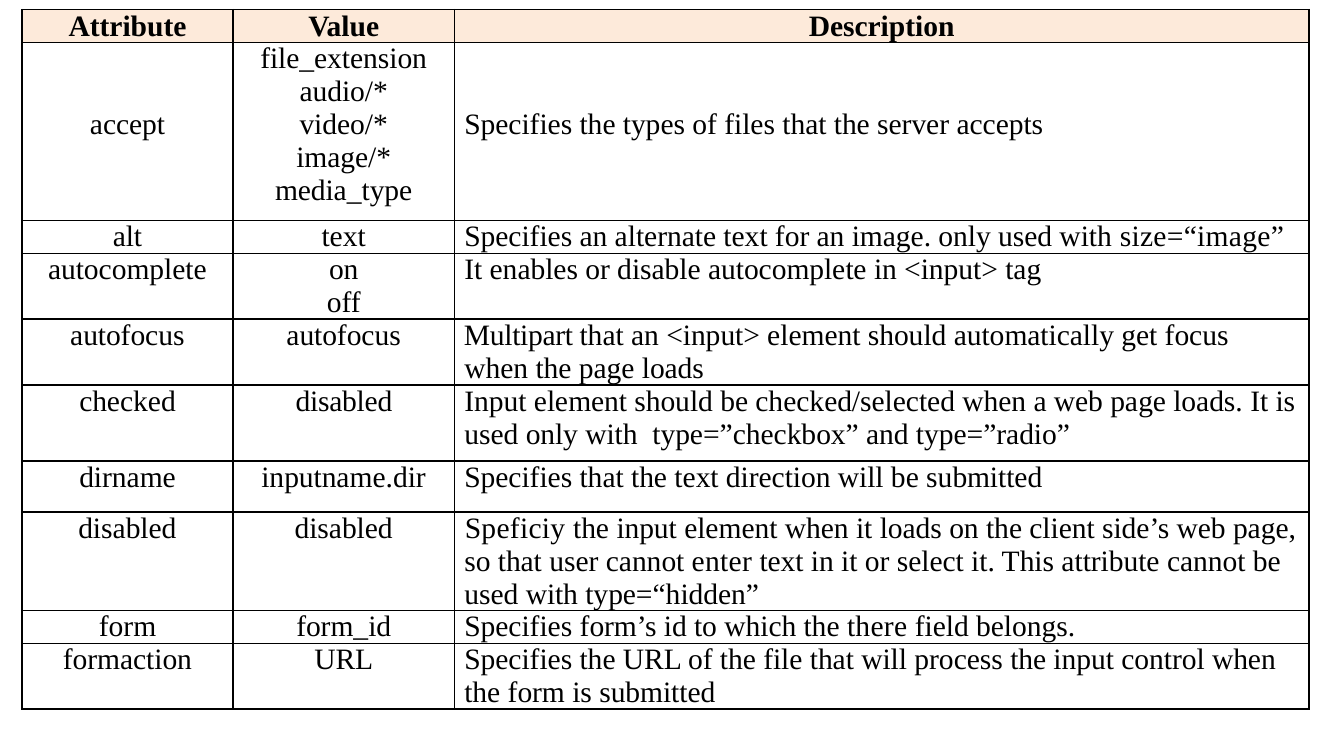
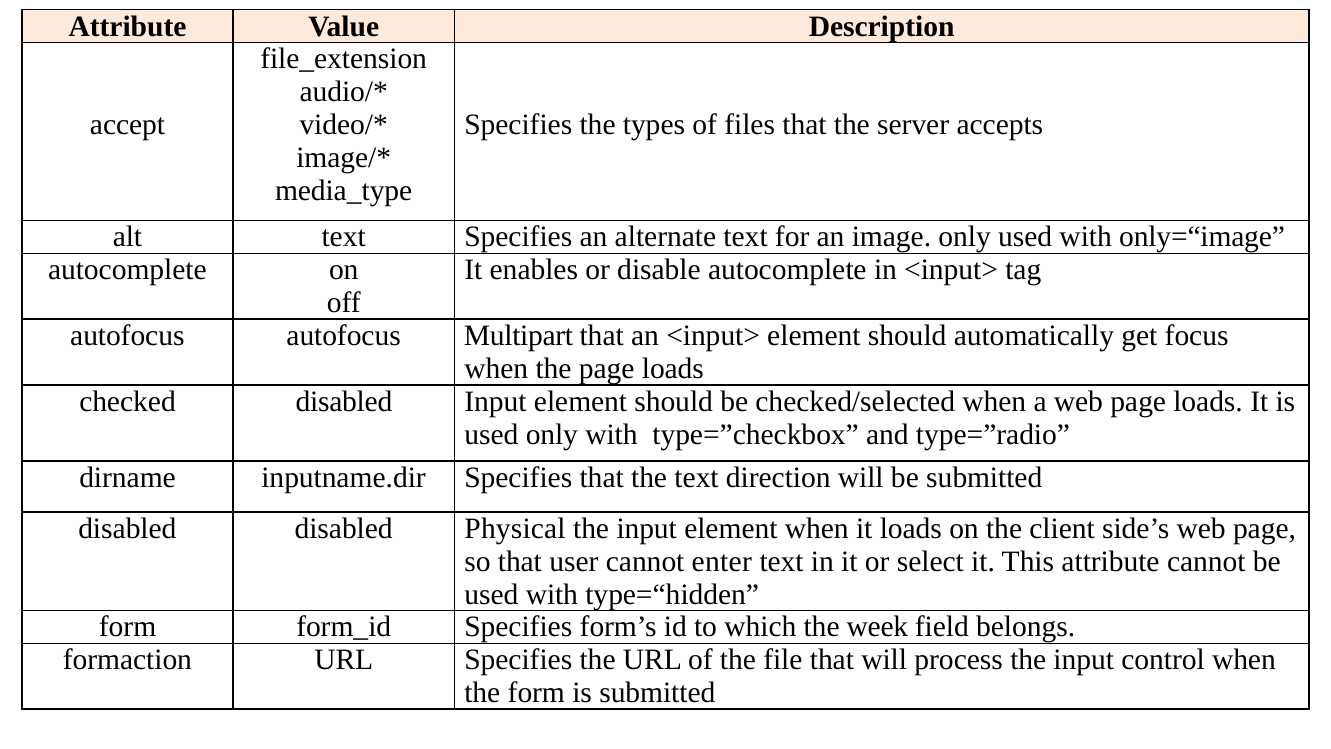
size=“image: size=“image -> only=“image
Speficiy: Speficiy -> Physical
there: there -> week
